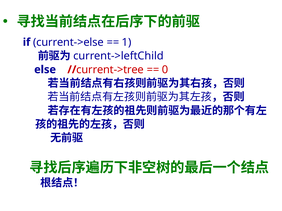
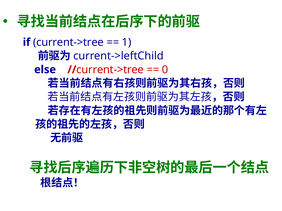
if current->else: current->else -> current->tree
